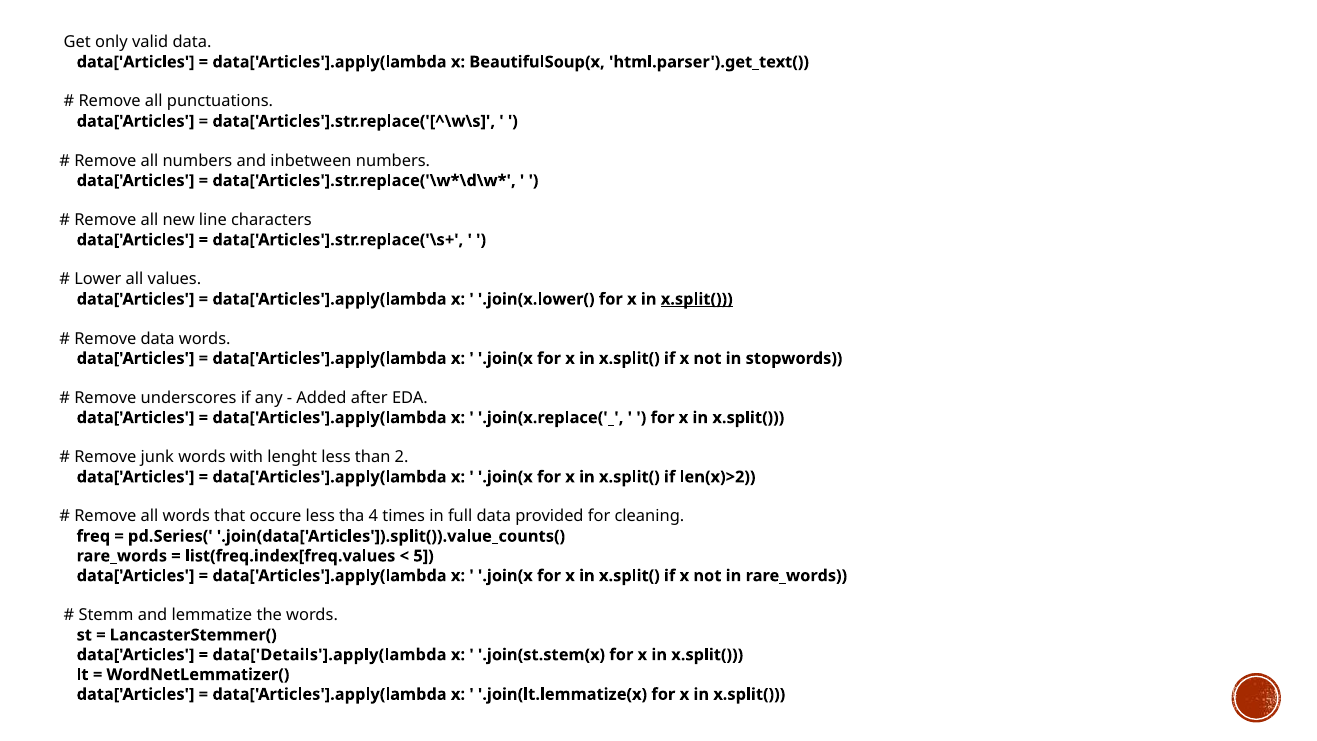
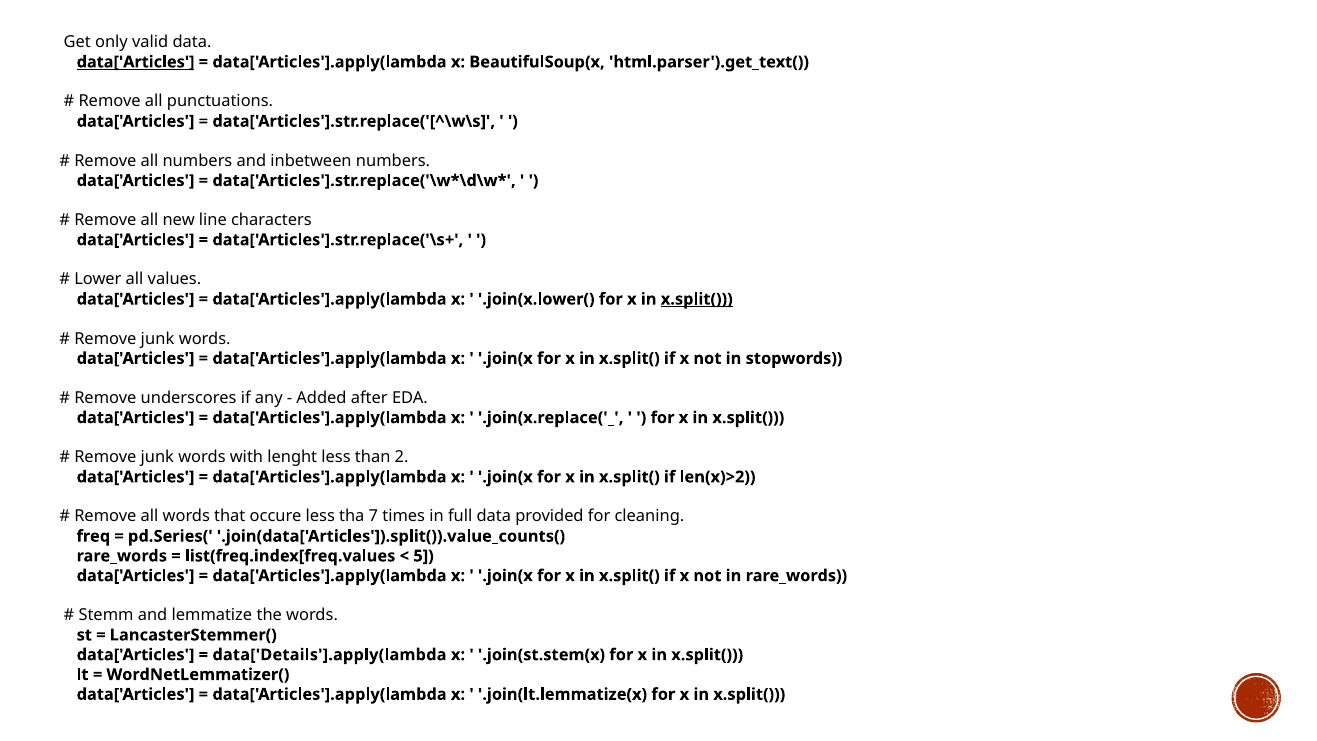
data['Articles at (136, 62) underline: none -> present
data at (158, 339): data -> junk
4: 4 -> 7
